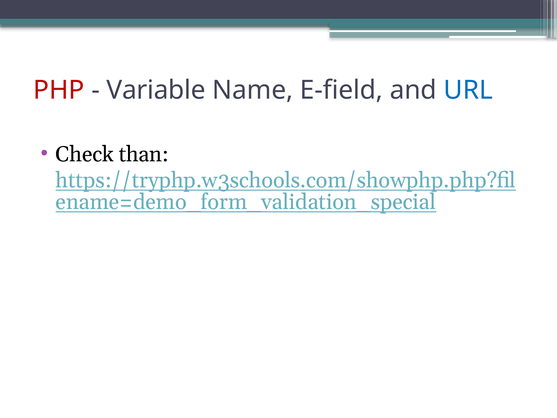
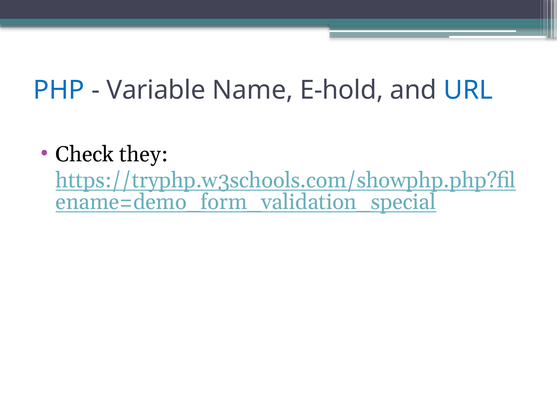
PHP colour: red -> blue
E-field: E-field -> E-hold
than: than -> they
